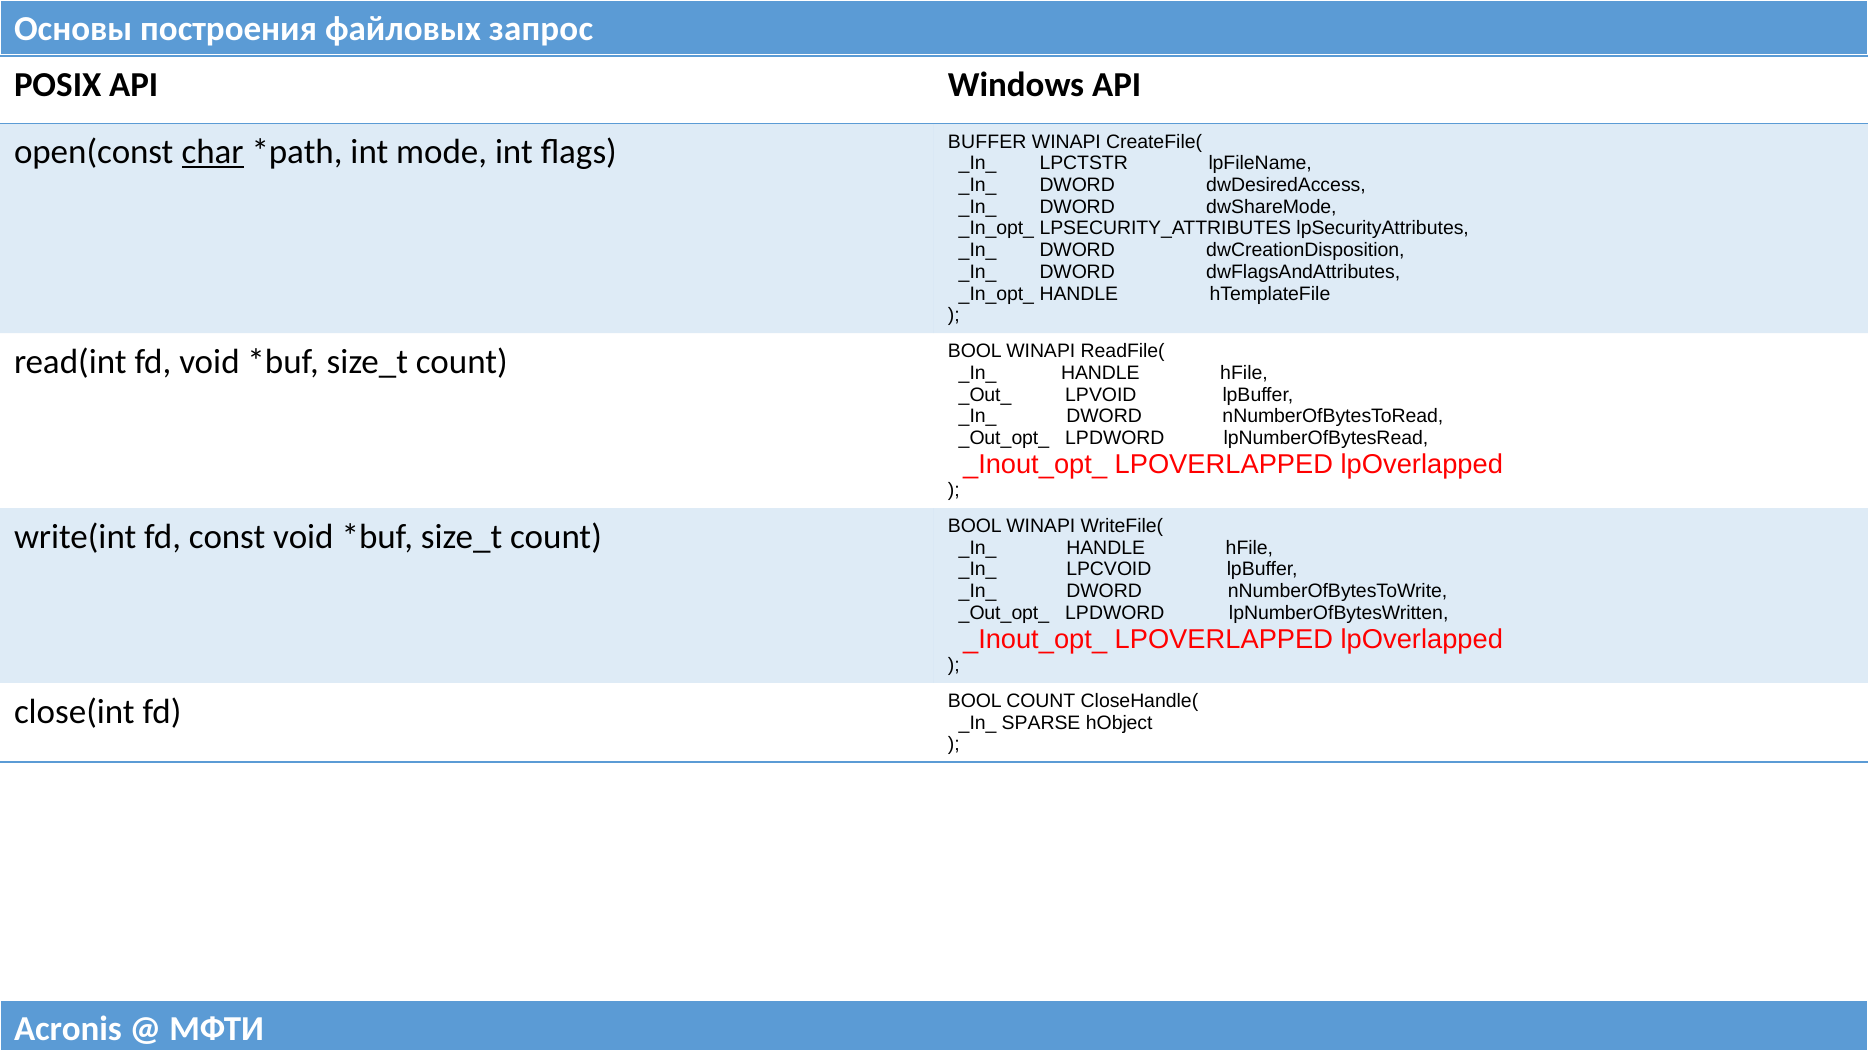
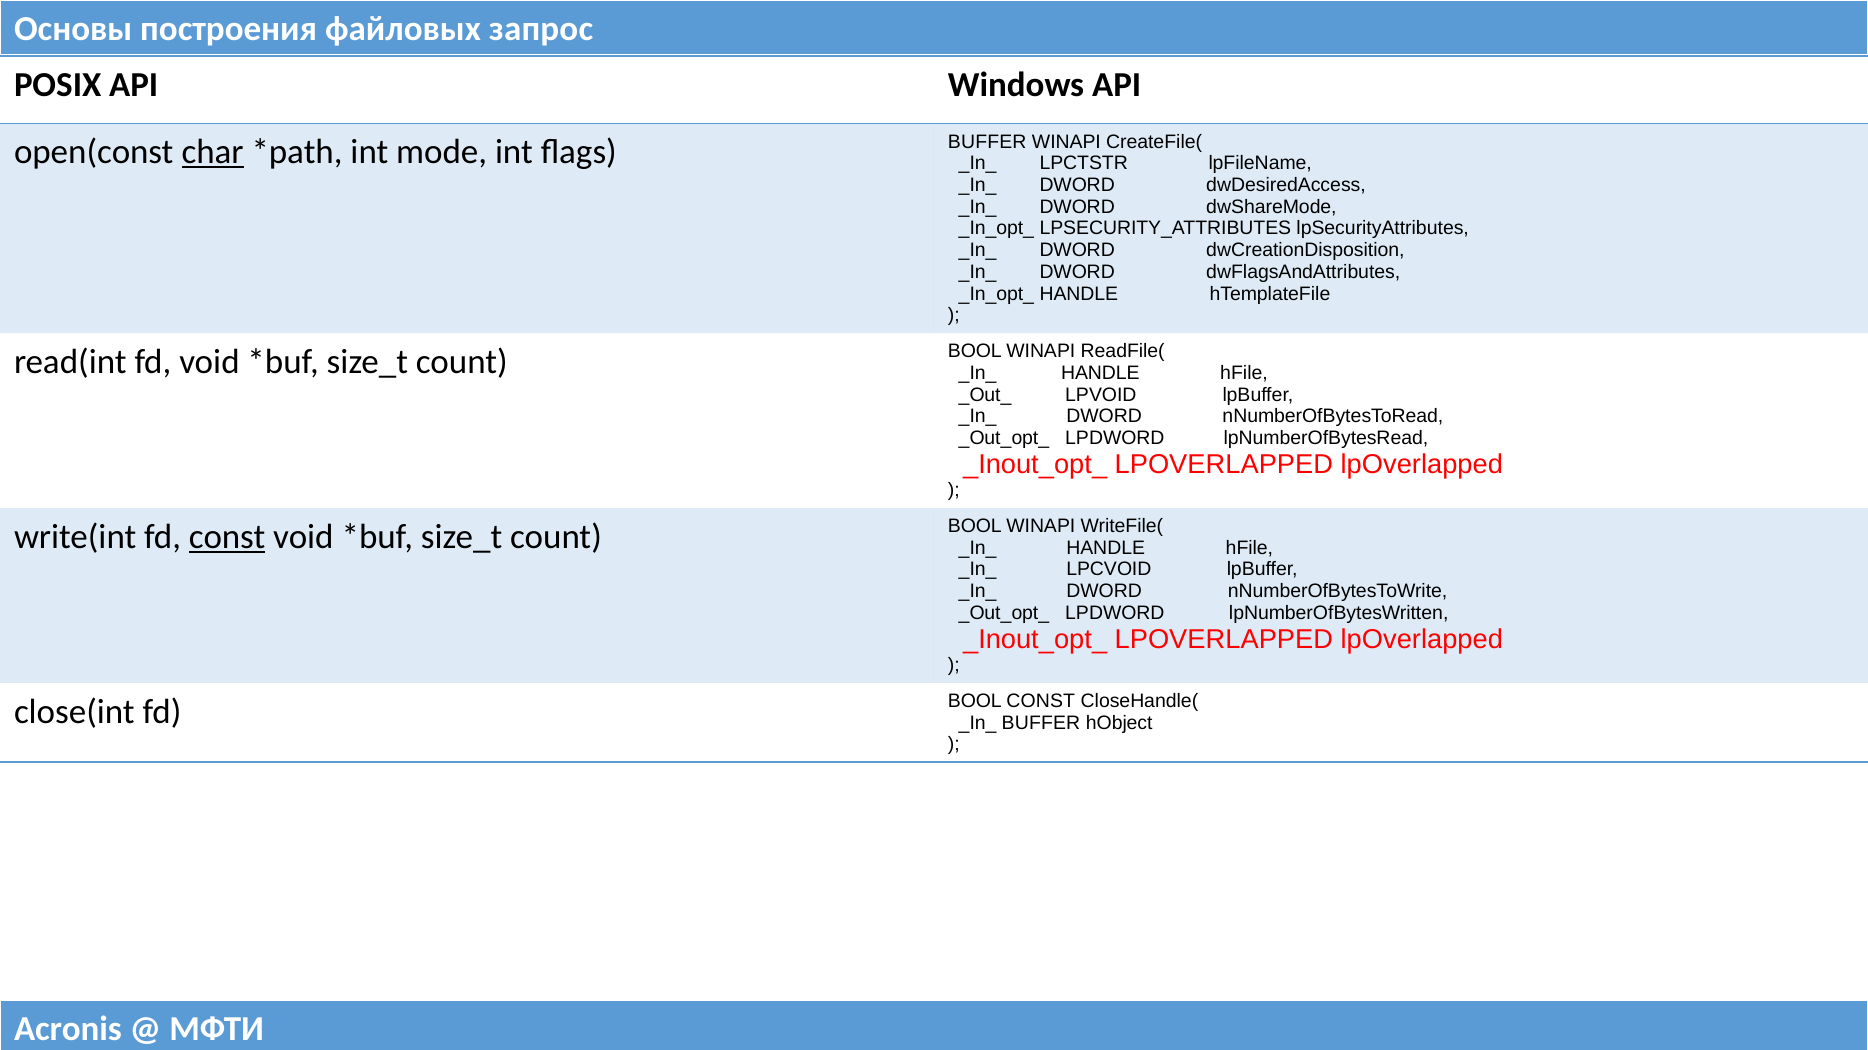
const at (227, 537) underline: none -> present
BOOL COUNT: COUNT -> CONST
SPARSE at (1041, 723): SPARSE -> BUFFER
